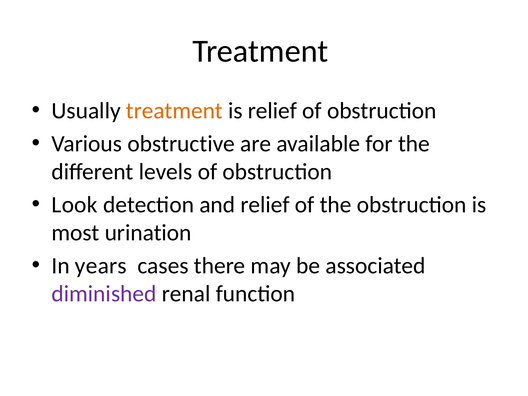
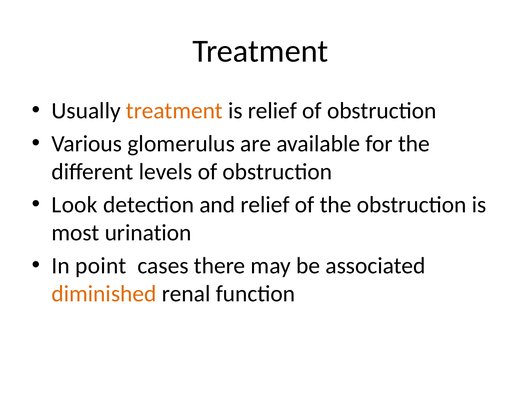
obstructive: obstructive -> glomerulus
years: years -> point
diminished colour: purple -> orange
